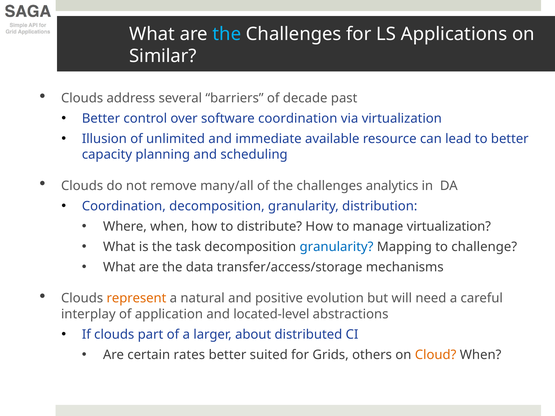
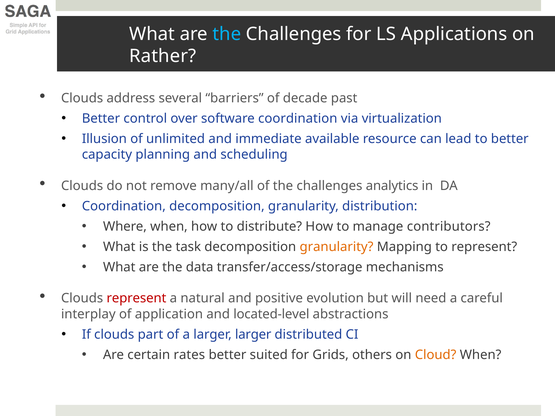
Similar: Similar -> Rather
manage virtualization: virtualization -> contributors
granularity at (337, 247) colour: blue -> orange
to challenge: challenge -> represent
represent at (136, 298) colour: orange -> red
larger about: about -> larger
